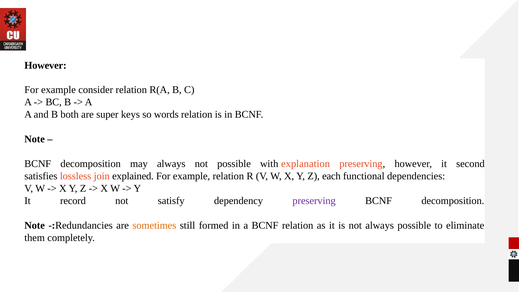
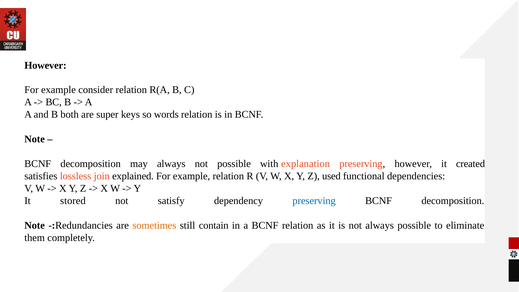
second: second -> created
each: each -> used
record: record -> stored
preserving at (314, 201) colour: purple -> blue
formed: formed -> contain
